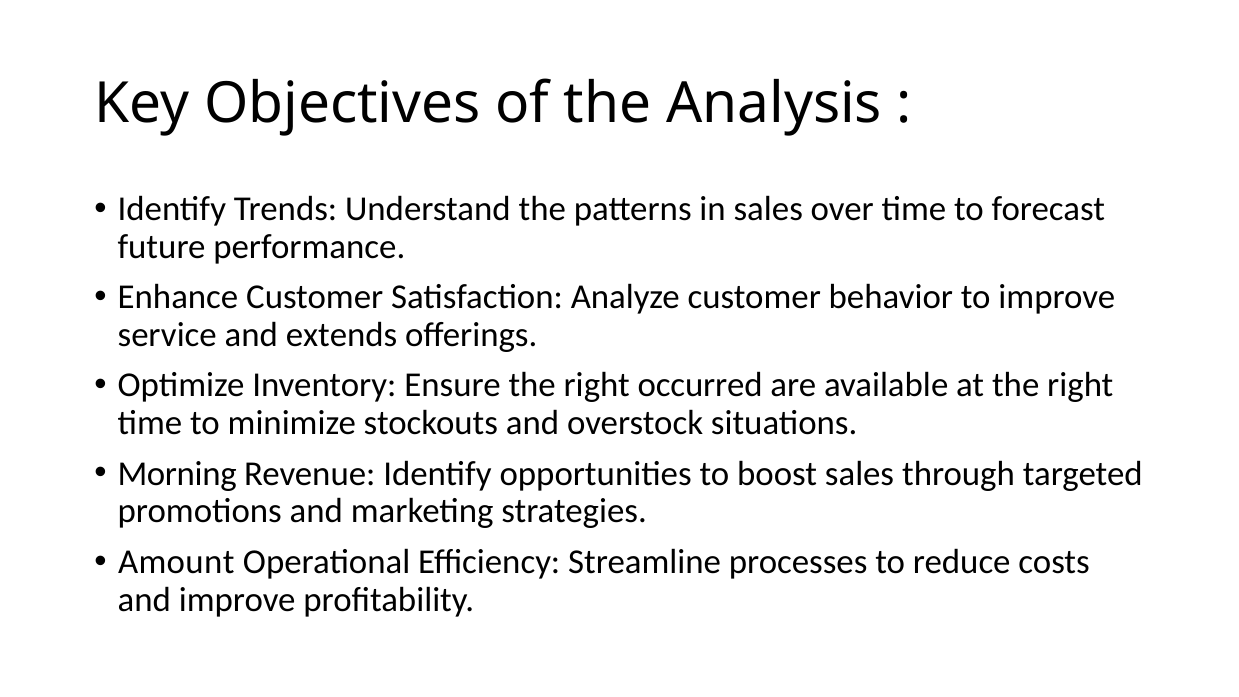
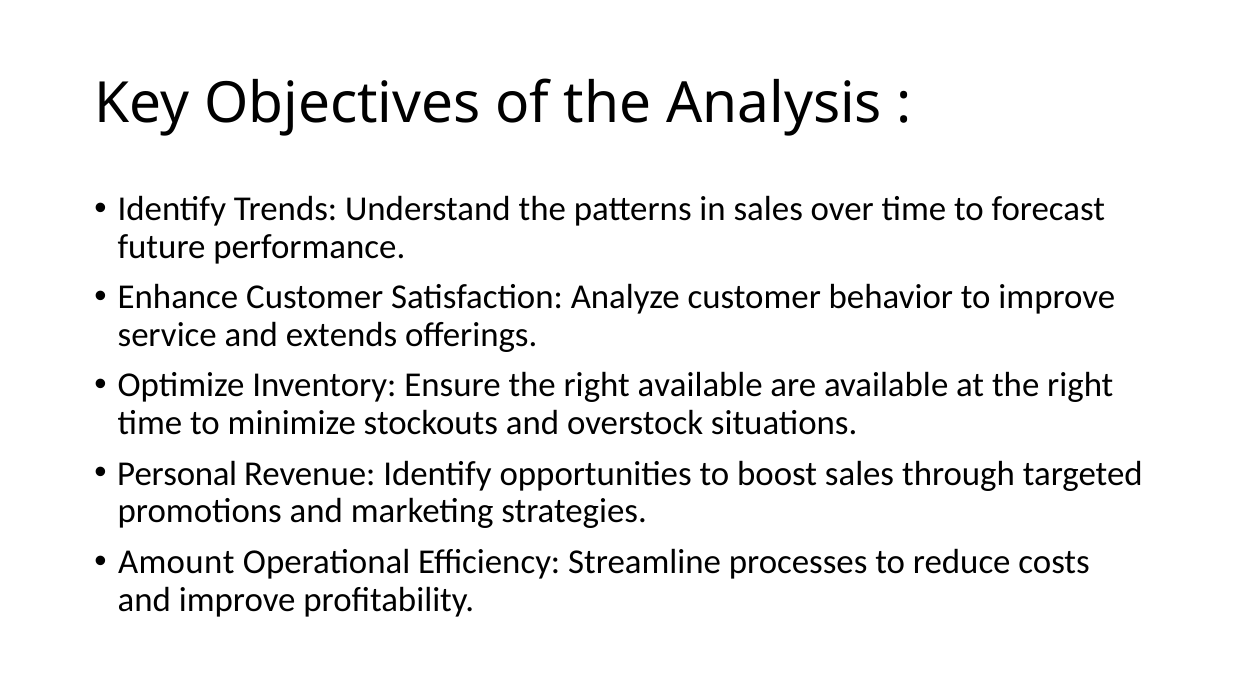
right occurred: occurred -> available
Morning: Morning -> Personal
